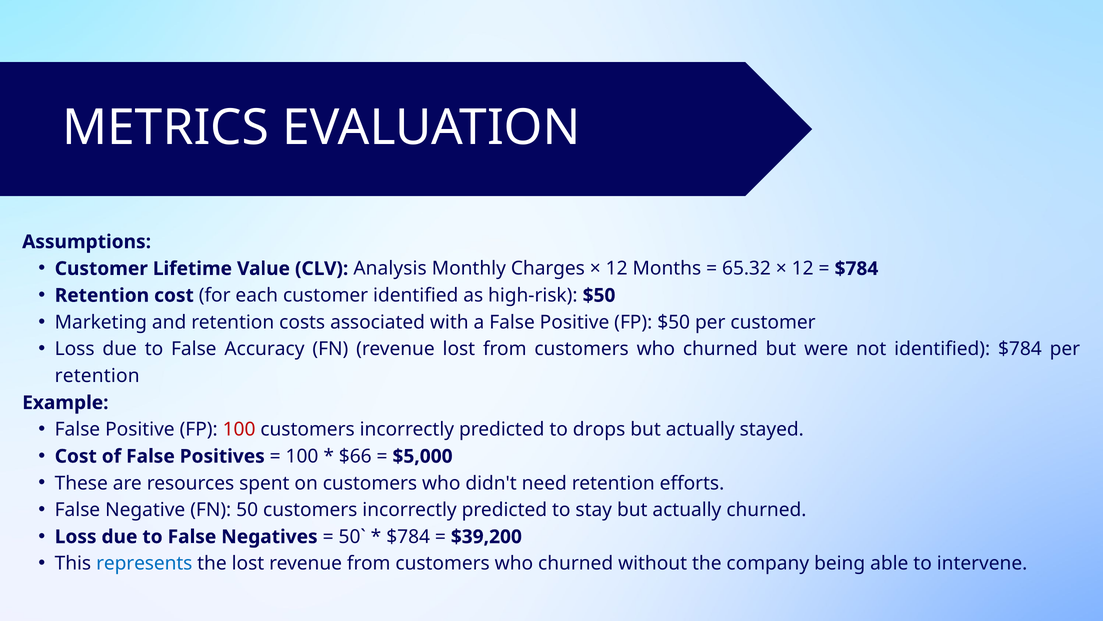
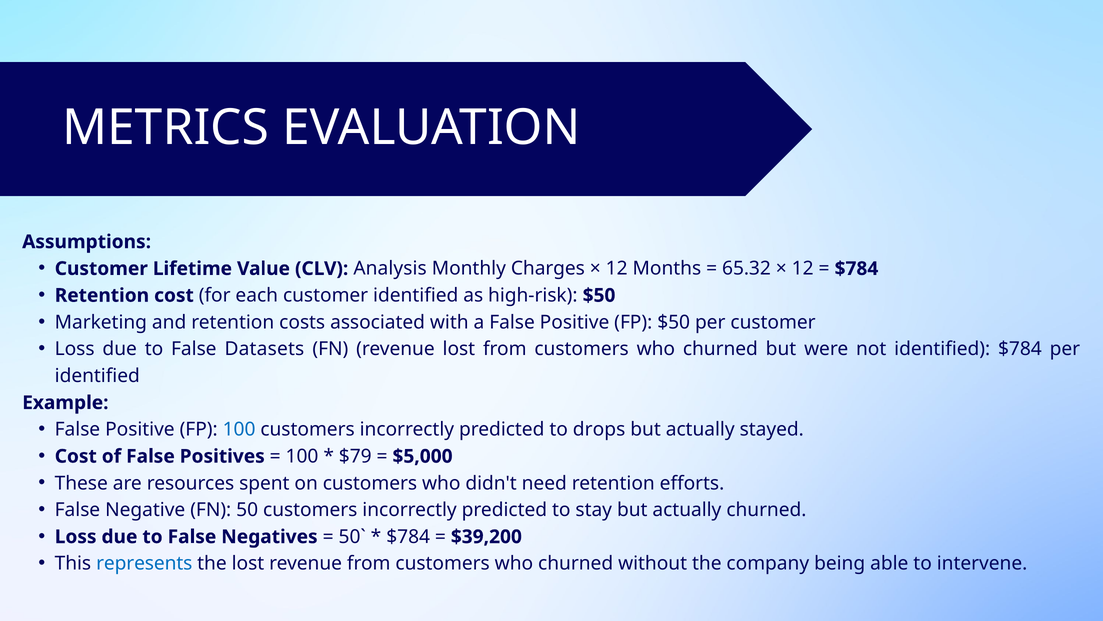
Accuracy: Accuracy -> Datasets
retention at (97, 376): retention -> identified
100 at (239, 429) colour: red -> blue
$66: $66 -> $79
